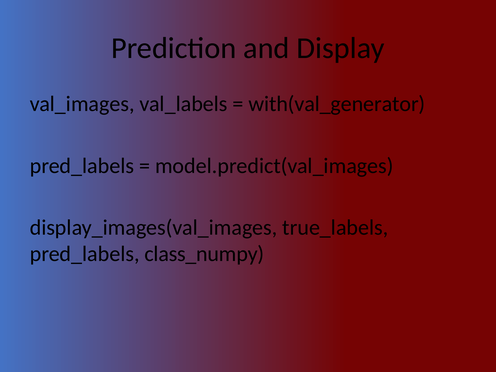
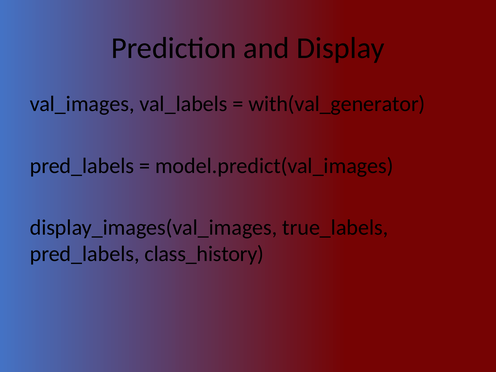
class_numpy: class_numpy -> class_history
